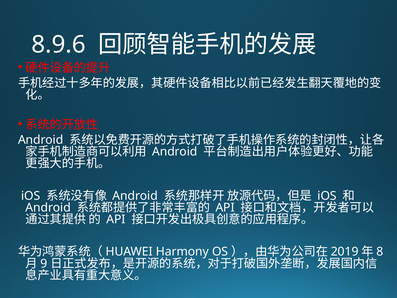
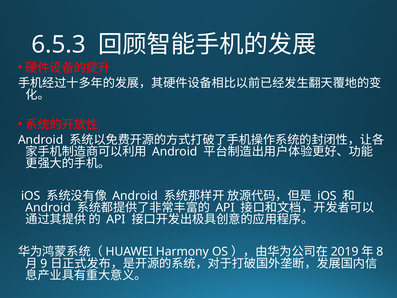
8.9.6: 8.9.6 -> 6.5.3
